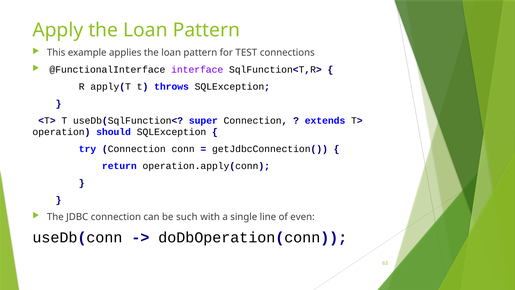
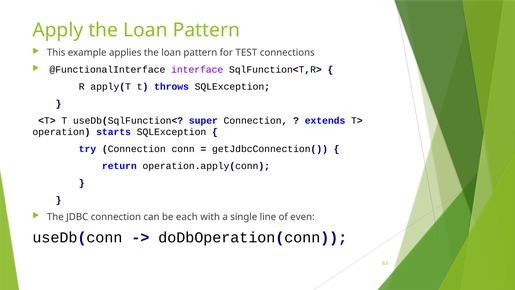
should: should -> starts
such: such -> each
